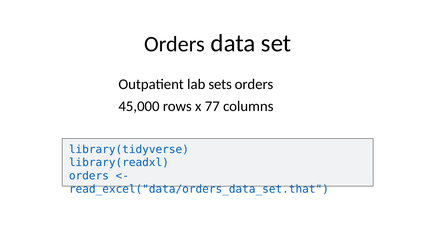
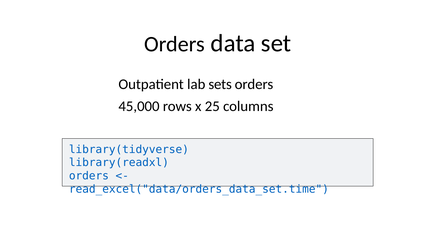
77: 77 -> 25
read_excel("data/orders_data_set.that: read_excel("data/orders_data_set.that -> read_excel("data/orders_data_set.time
